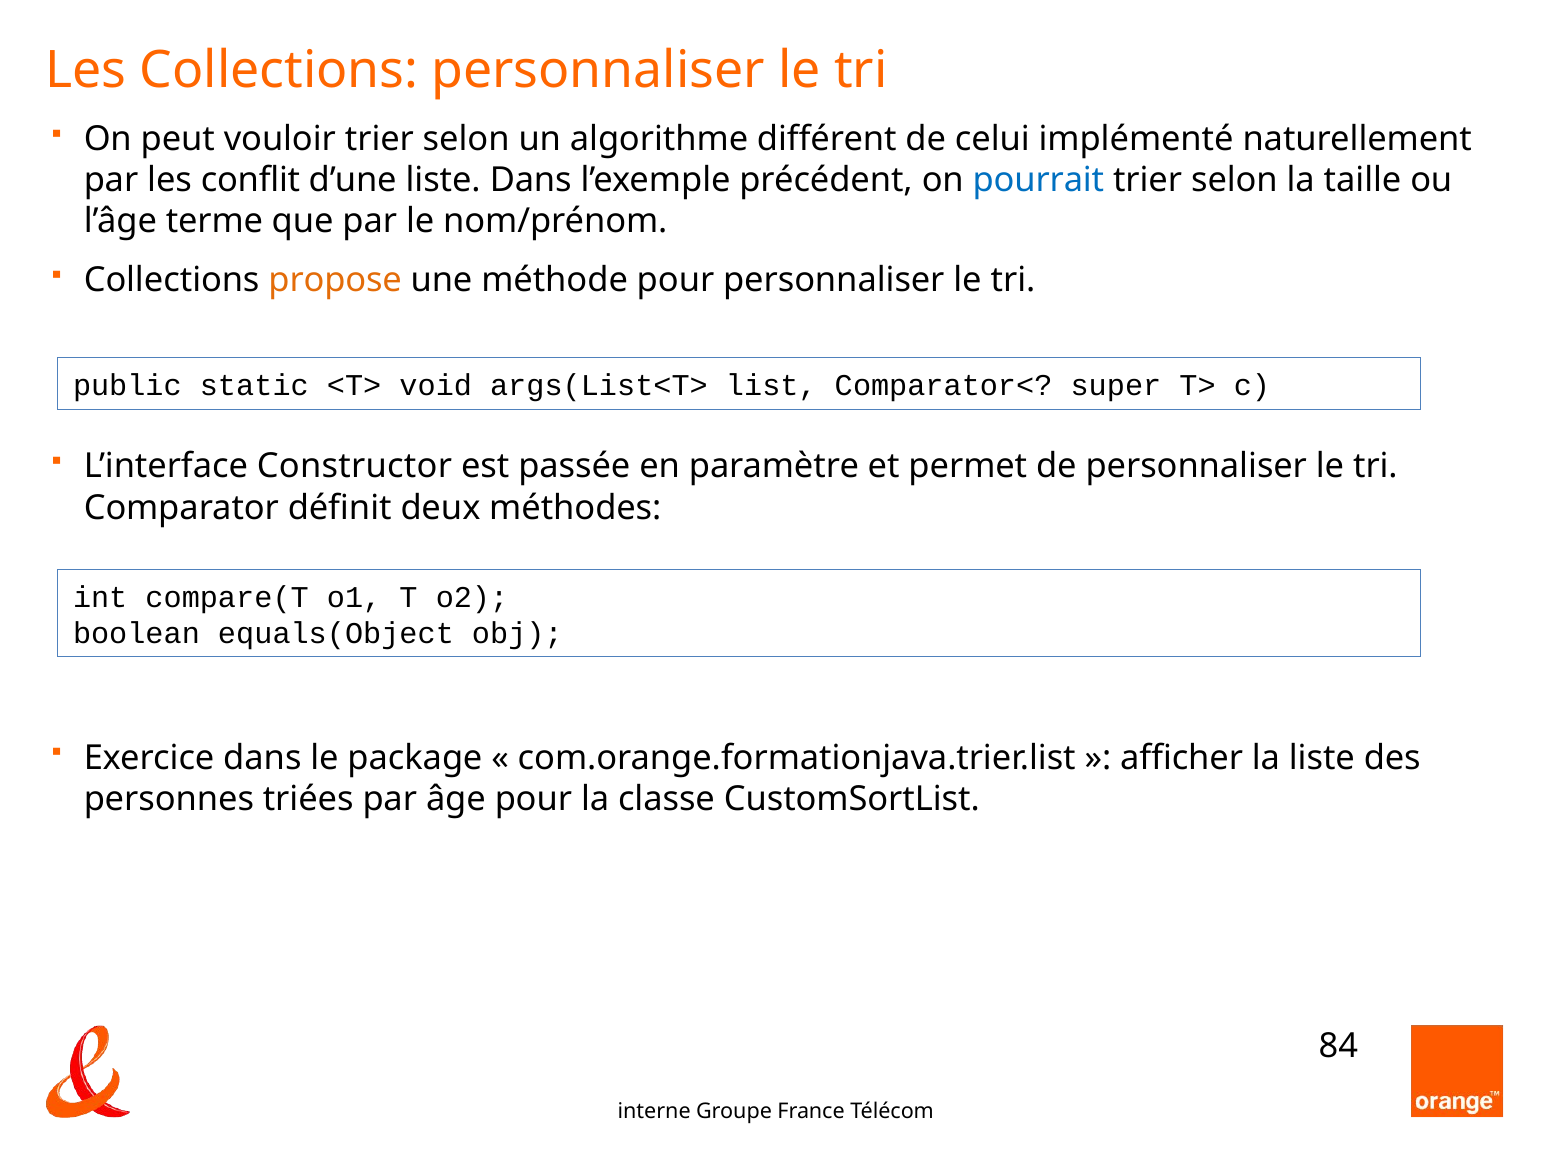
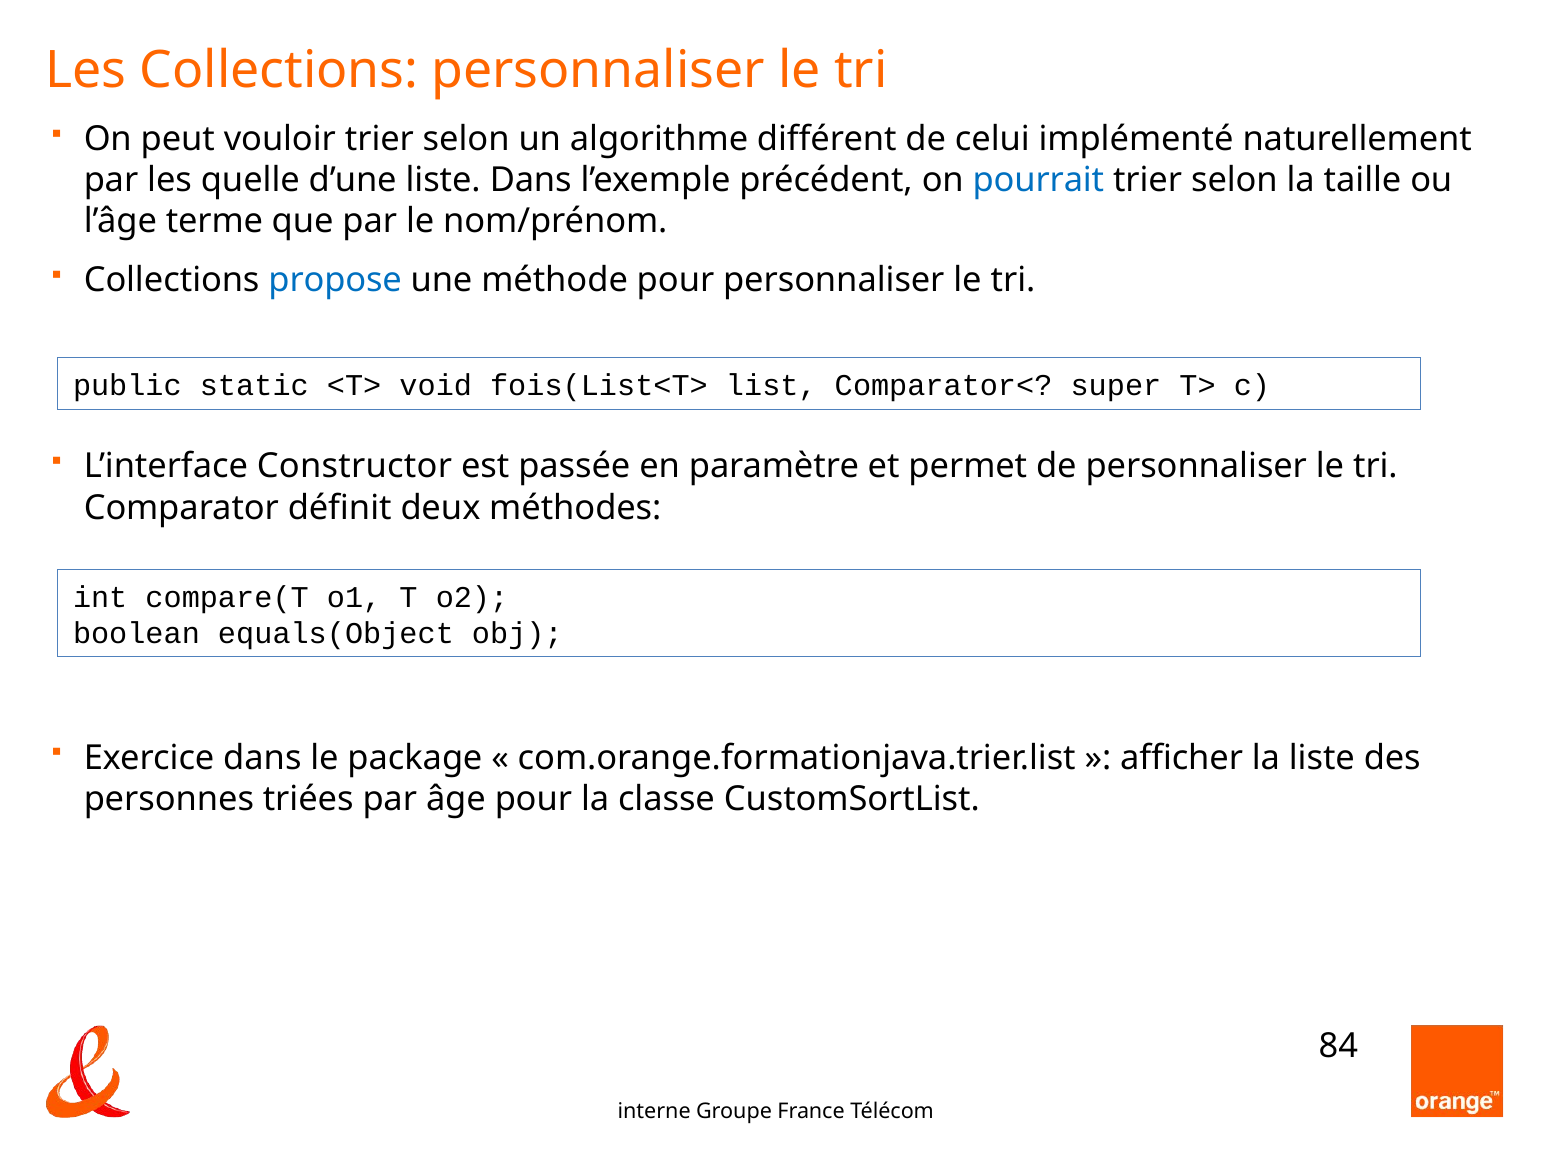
conflit: conflit -> quelle
propose colour: orange -> blue
args(List<T>: args(List<T> -> fois(List<T>
